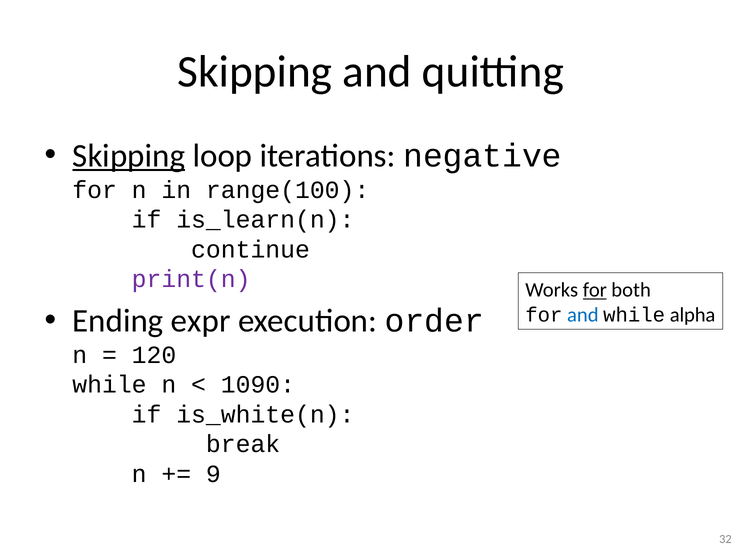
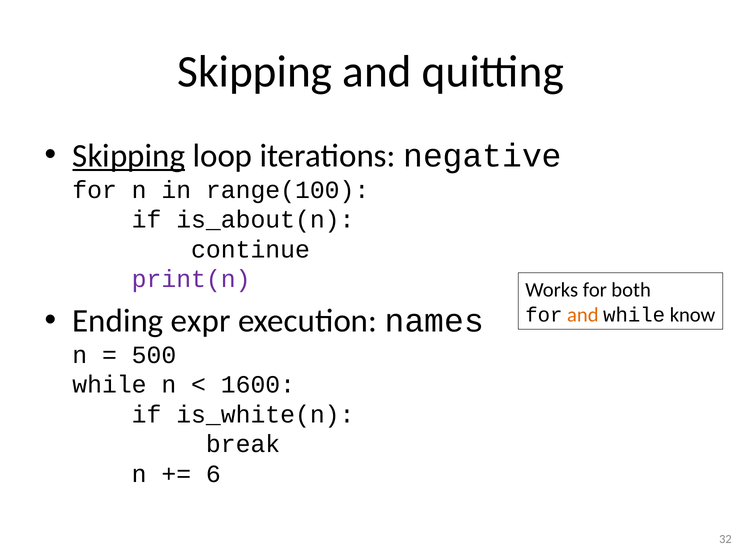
is_learn(n: is_learn(n -> is_about(n
for at (595, 290) underline: present -> none
order: order -> names
and at (583, 315) colour: blue -> orange
alpha: alpha -> know
120: 120 -> 500
1090: 1090 -> 1600
9: 9 -> 6
